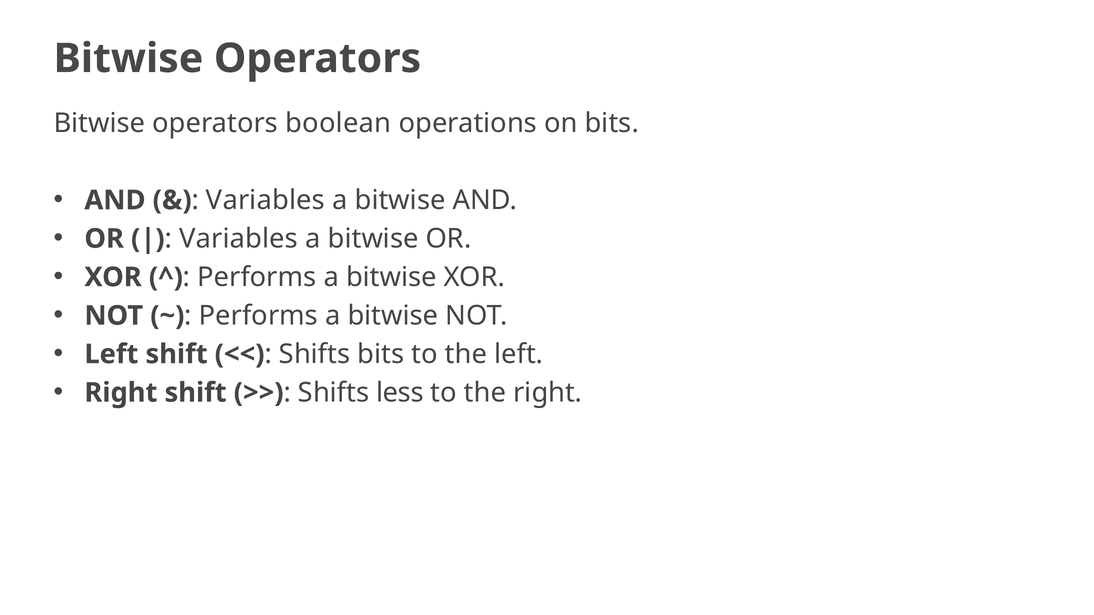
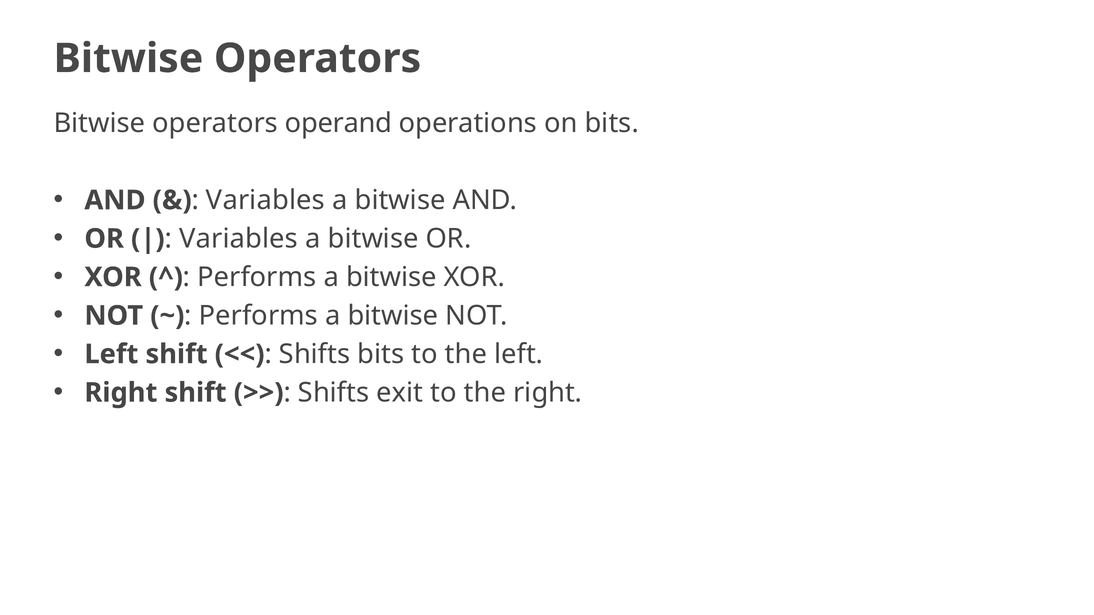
boolean: boolean -> operand
less: less -> exit
